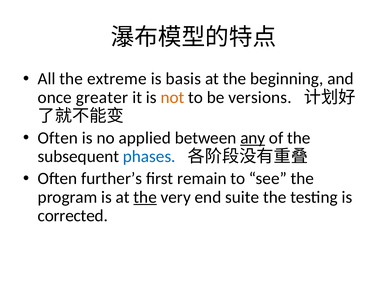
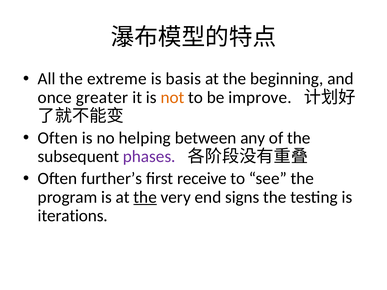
versions: versions -> improve
applied: applied -> helping
any underline: present -> none
phases colour: blue -> purple
remain: remain -> receive
suite: suite -> signs
corrected: corrected -> iterations
